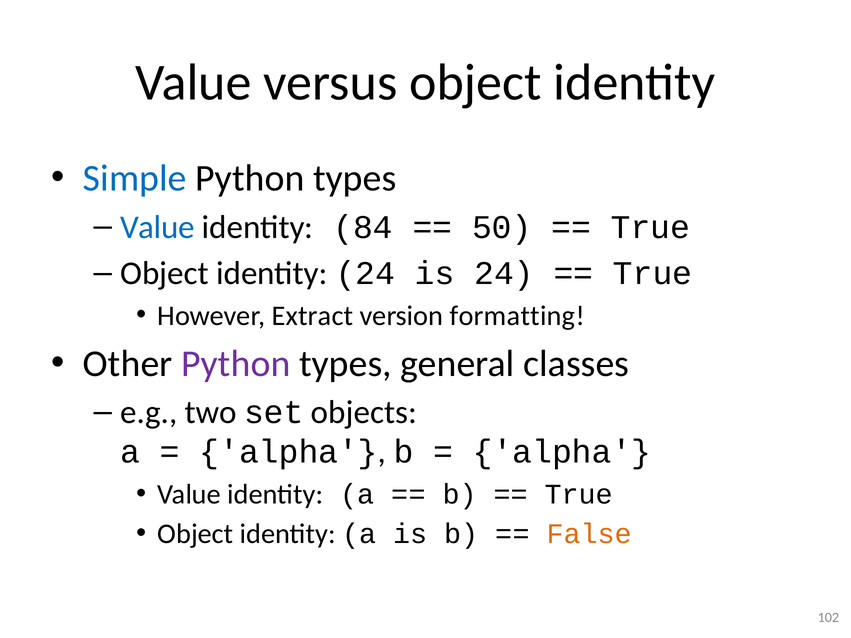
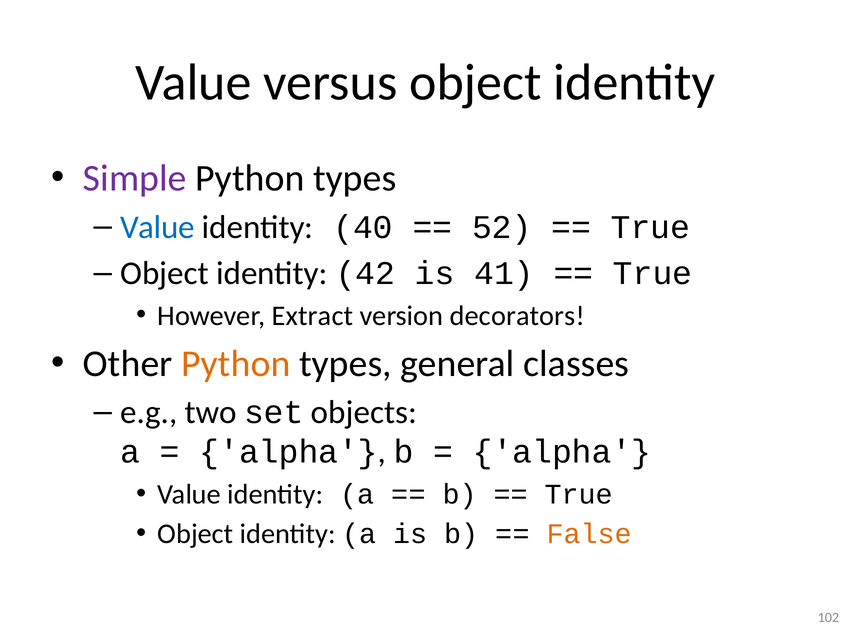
Simple colour: blue -> purple
84: 84 -> 40
50: 50 -> 52
identity 24: 24 -> 42
is 24: 24 -> 41
formatting: formatting -> decorators
Python at (236, 364) colour: purple -> orange
